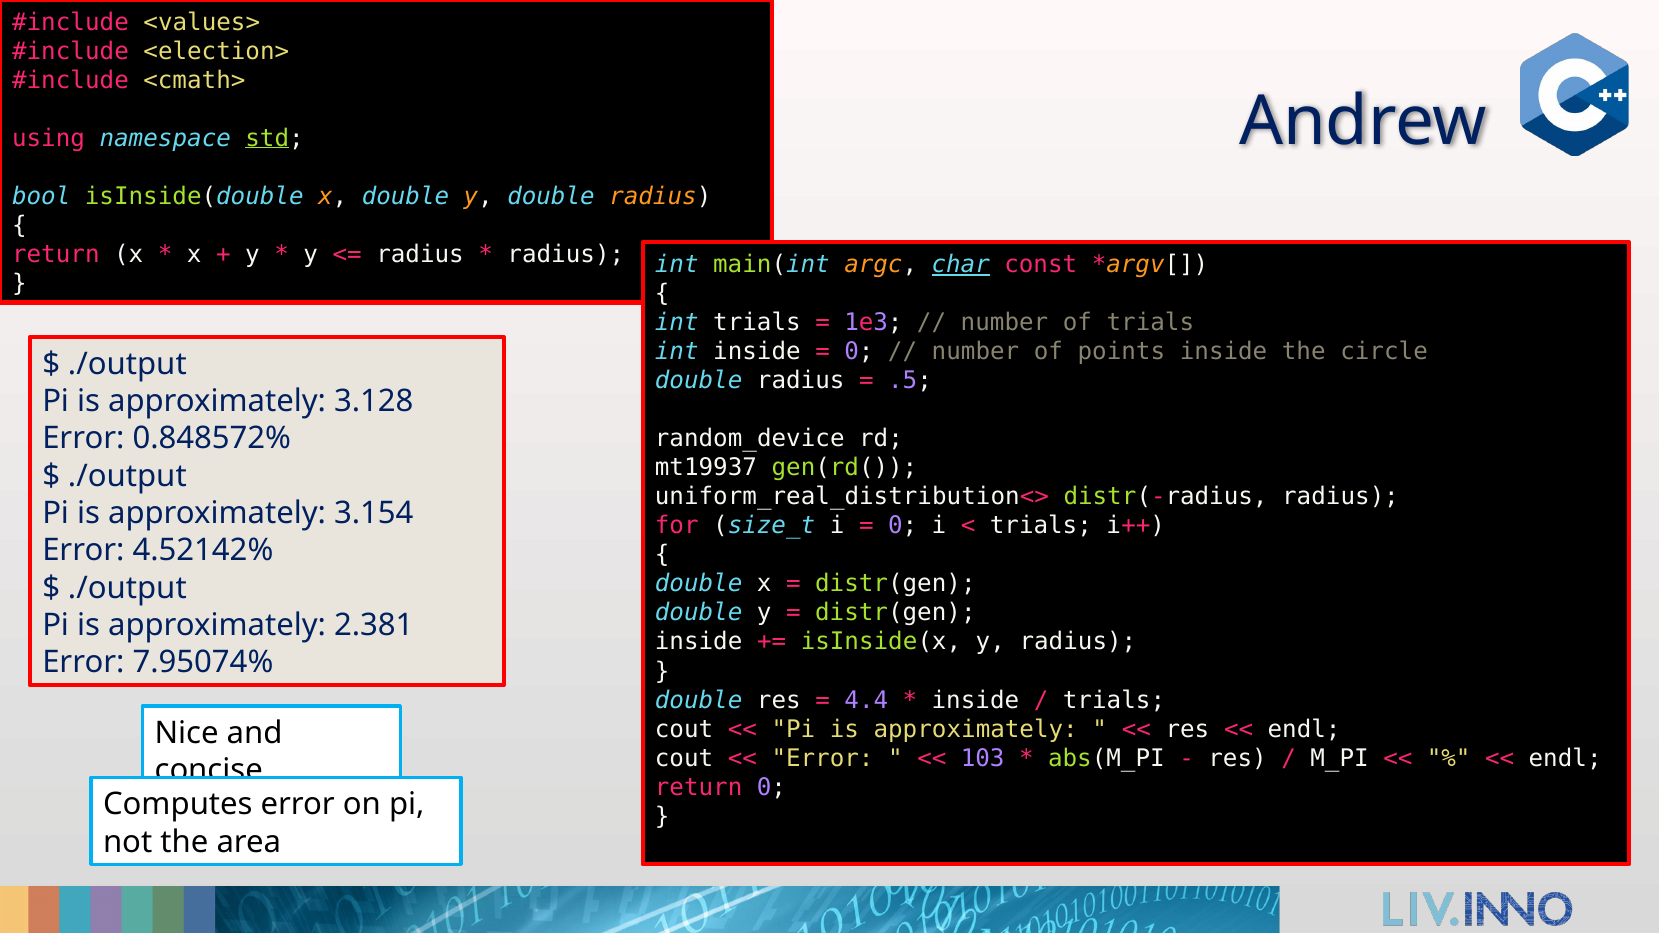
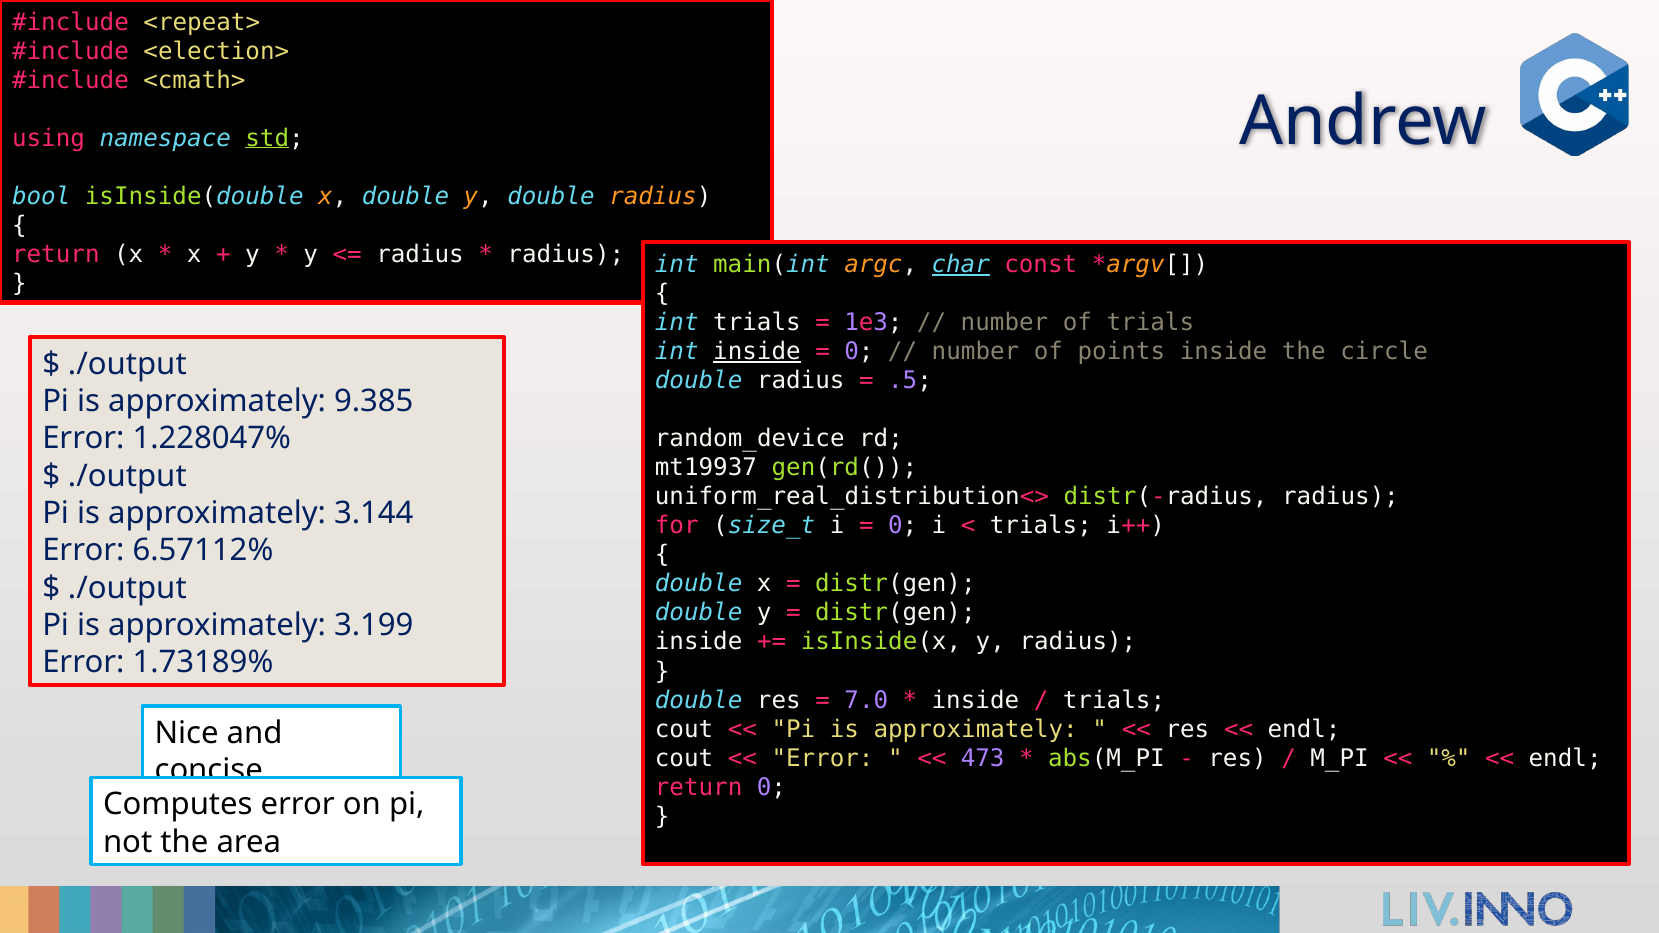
<values>: <values> -> <repeat>
inside at (757, 352) underline: none -> present
3.128: 3.128 -> 9.385
0.848572%: 0.848572% -> 1.228047%
3.154: 3.154 -> 3.144
4.52142%: 4.52142% -> 6.57112%
2.381: 2.381 -> 3.199
7.95074%: 7.95074% -> 1.73189%
4.4: 4.4 -> 7.0
103: 103 -> 473
